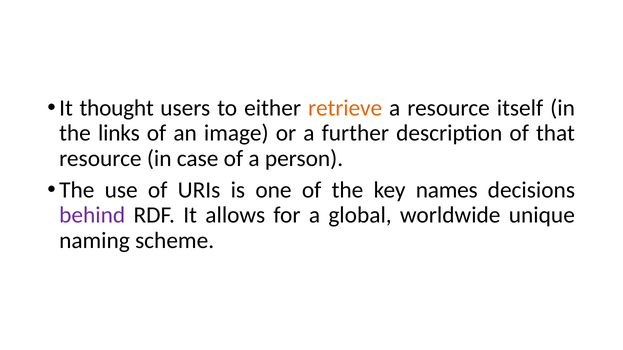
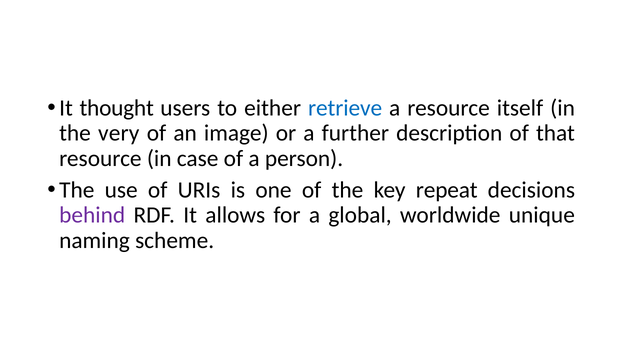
retrieve colour: orange -> blue
links: links -> very
names: names -> repeat
